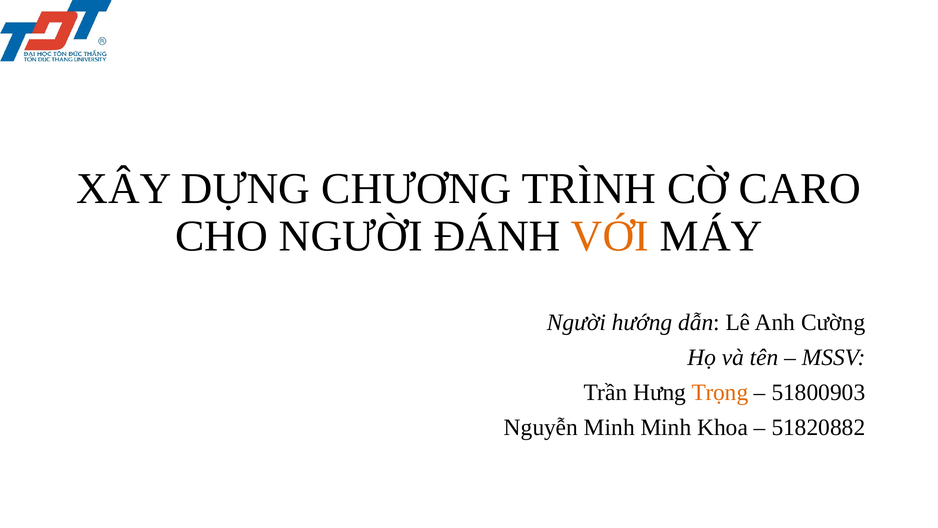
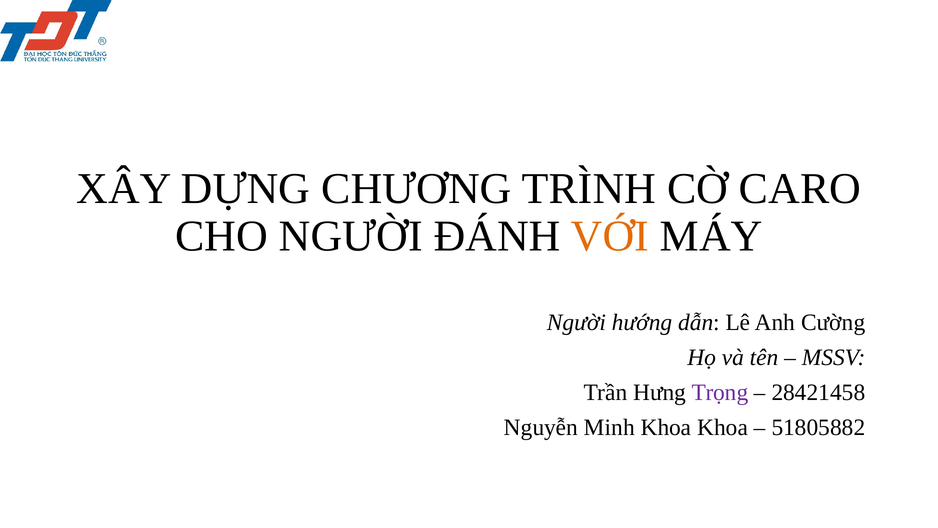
Trọng colour: orange -> purple
51800903: 51800903 -> 28421458
Minh Minh: Minh -> Khoa
51820882: 51820882 -> 51805882
